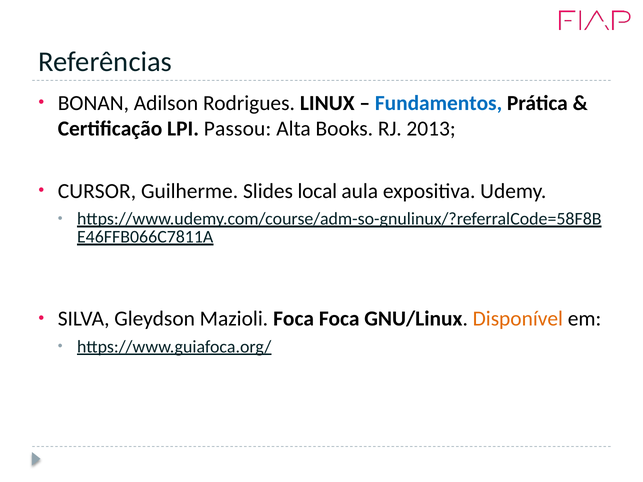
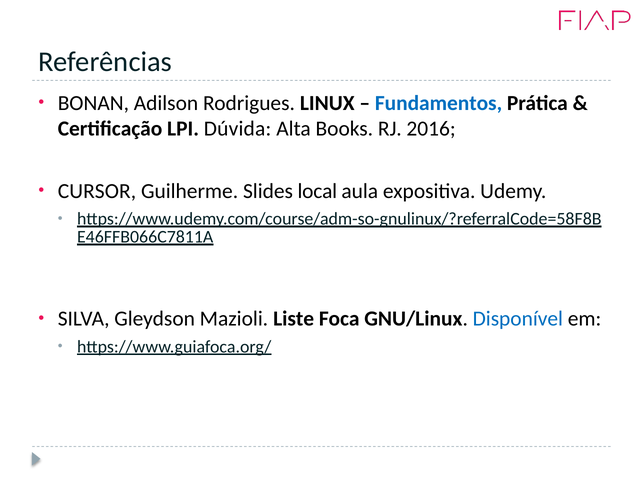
Passou: Passou -> Dúvida
2013: 2013 -> 2016
Mazioli Foca: Foca -> Liste
Disponível colour: orange -> blue
